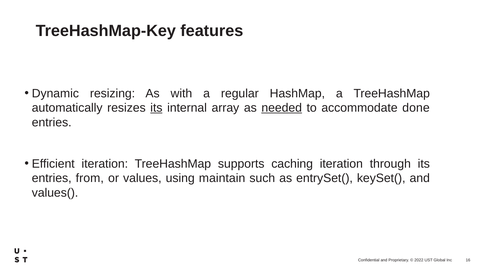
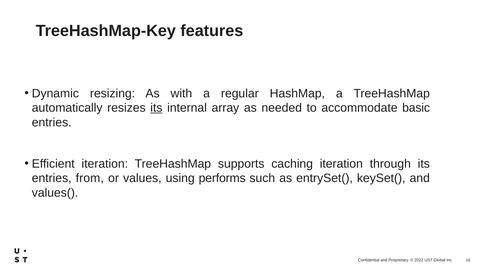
needed underline: present -> none
done: done -> basic
maintain: maintain -> performs
